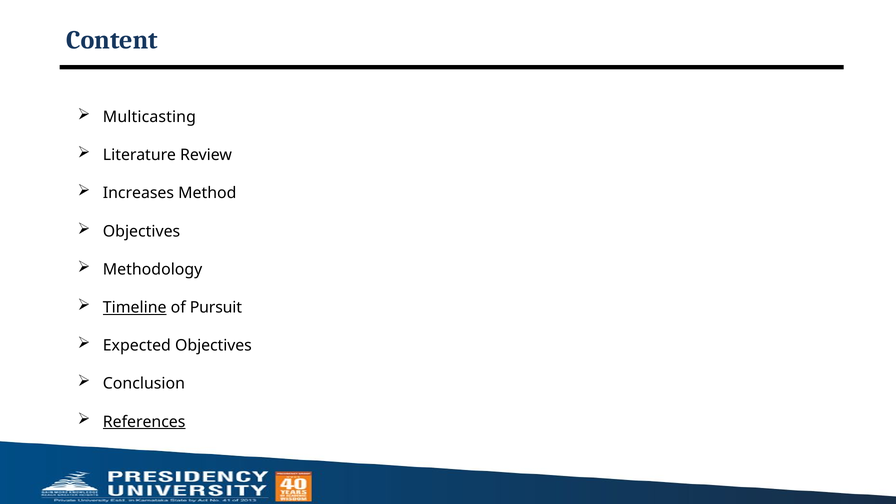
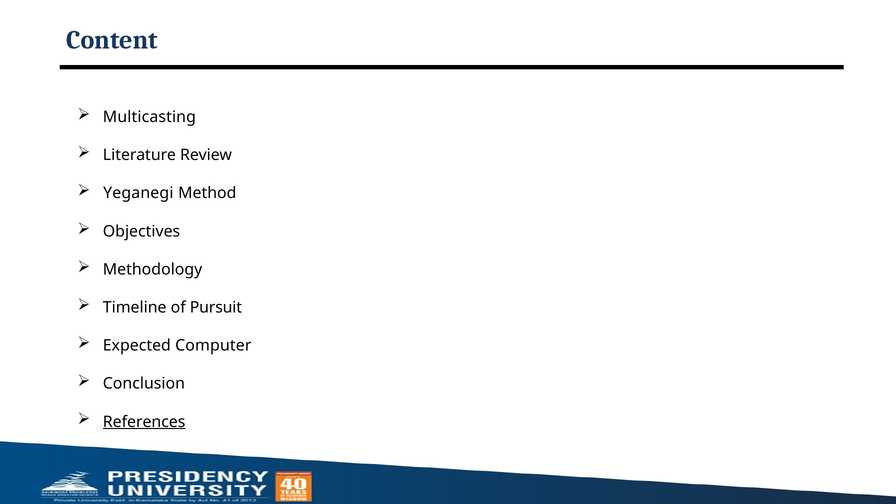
Increases: Increases -> Yeganegi
Timeline underline: present -> none
Expected Objectives: Objectives -> Computer
